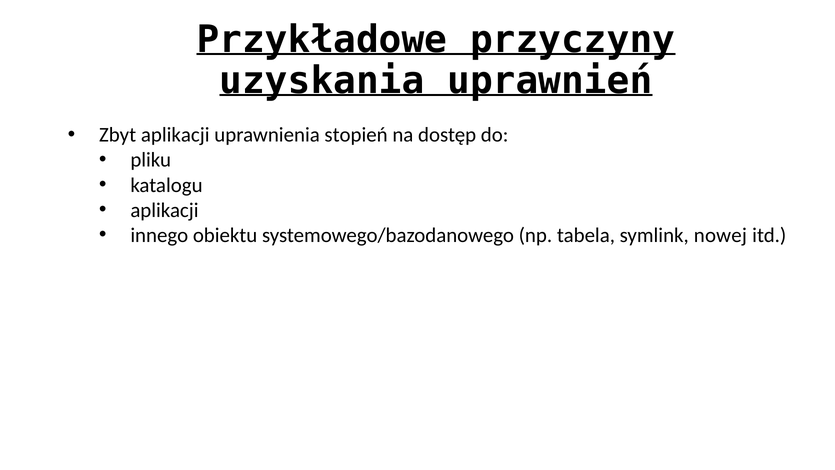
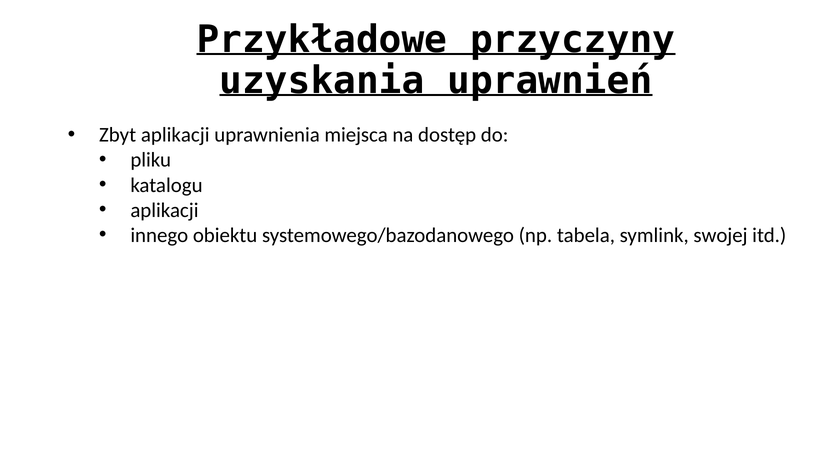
stopień: stopień -> miejsca
nowej: nowej -> swojej
